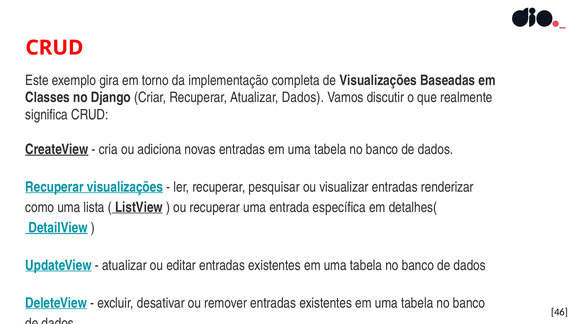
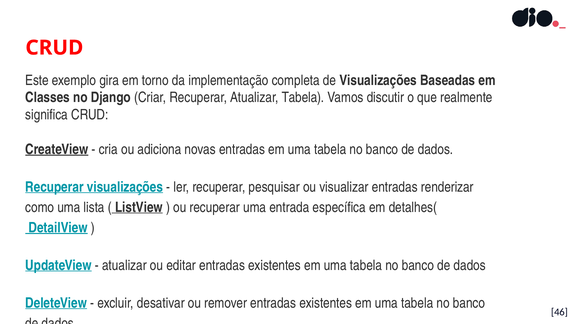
Atualizar Dados: Dados -> Tabela
